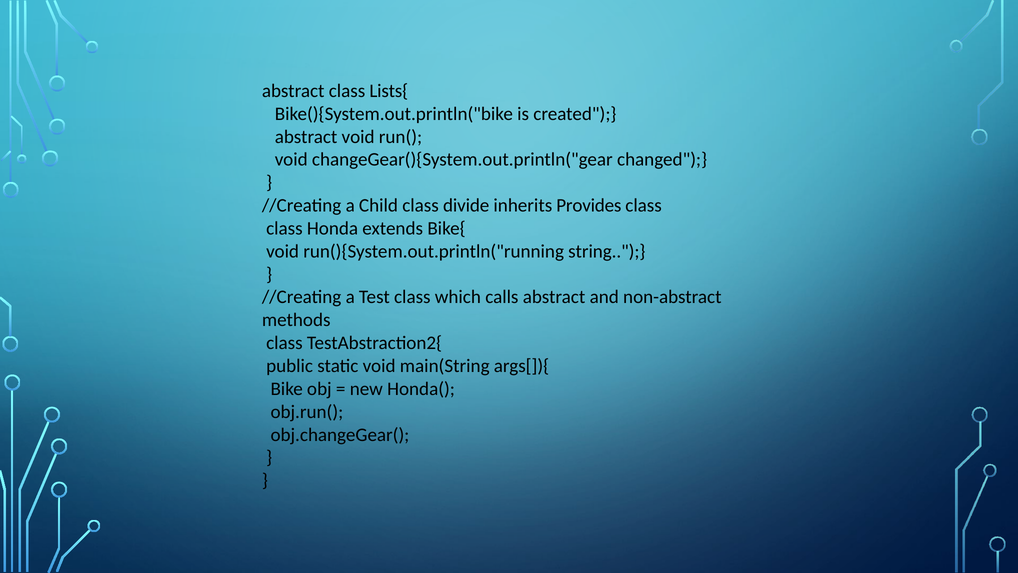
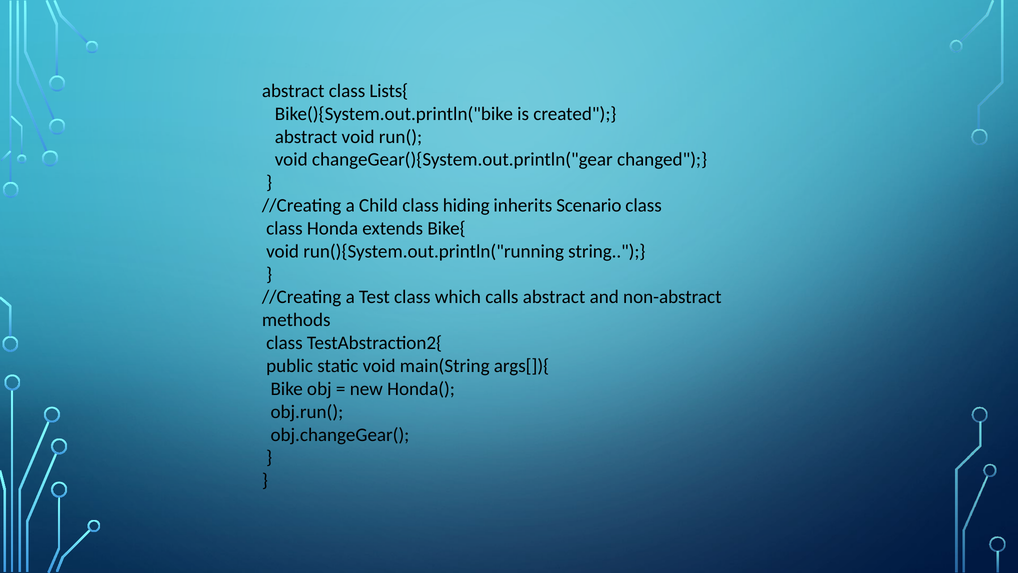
divide: divide -> hiding
Provides: Provides -> Scenario
